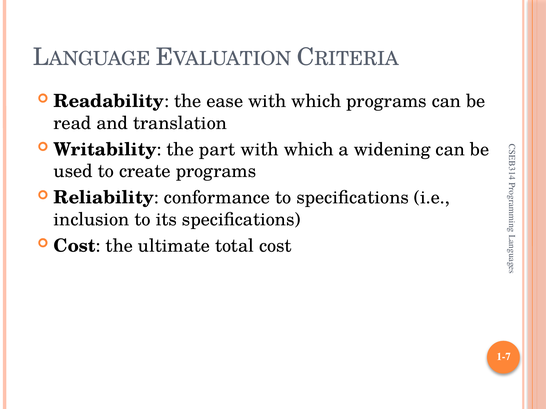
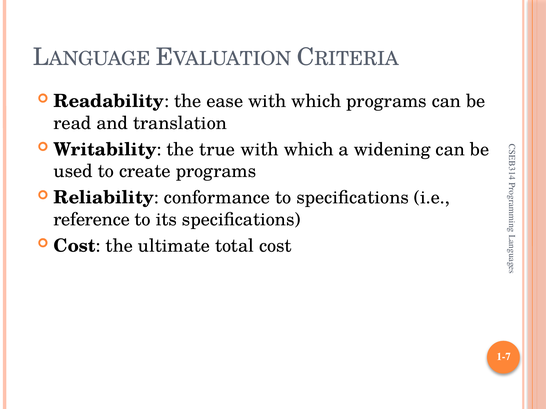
part: part -> true
inclusion: inclusion -> reference
